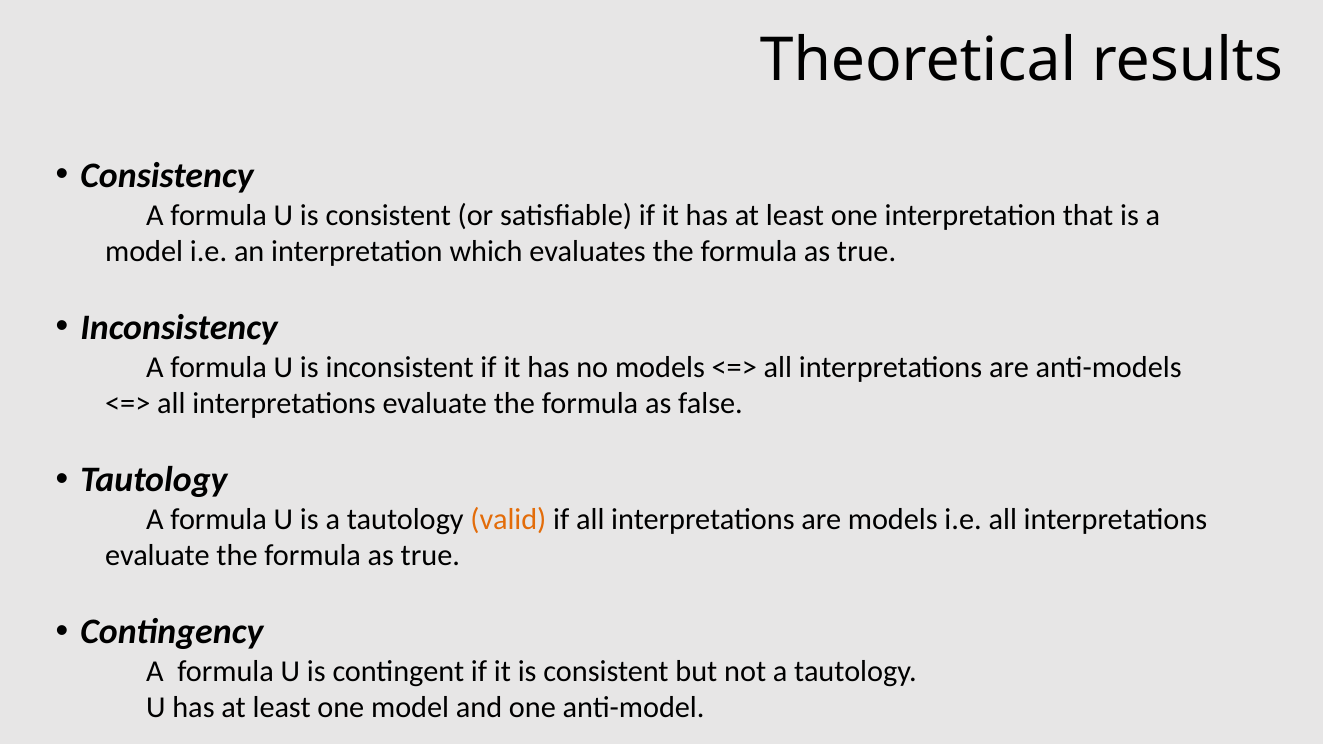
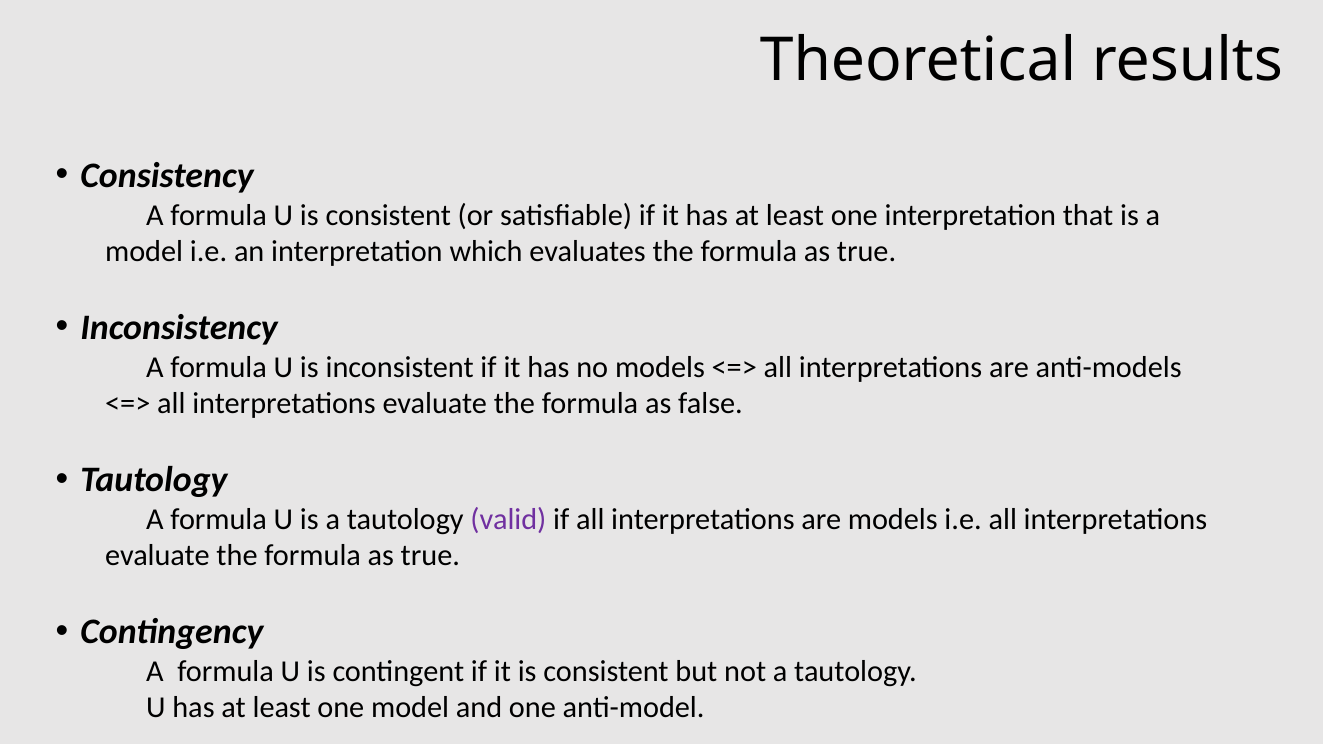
valid colour: orange -> purple
